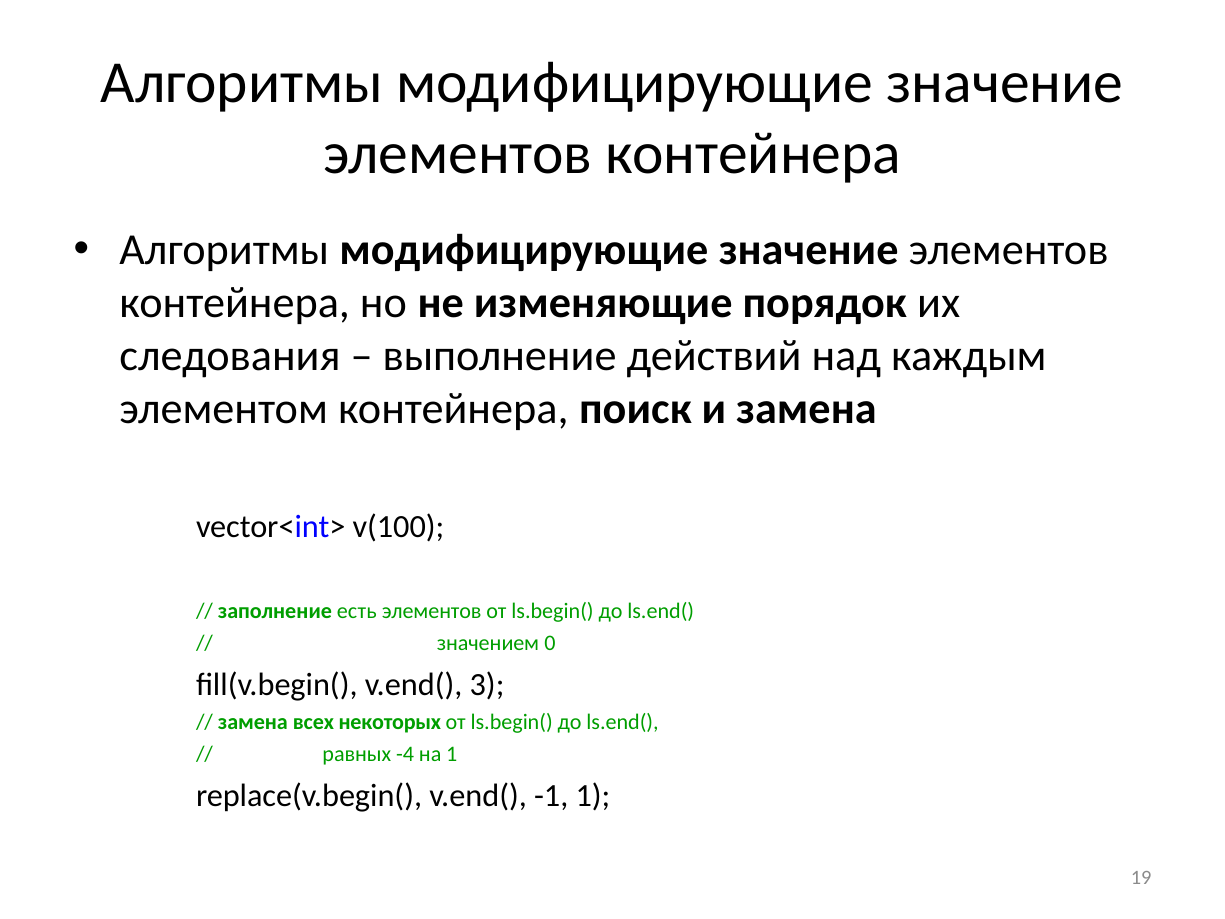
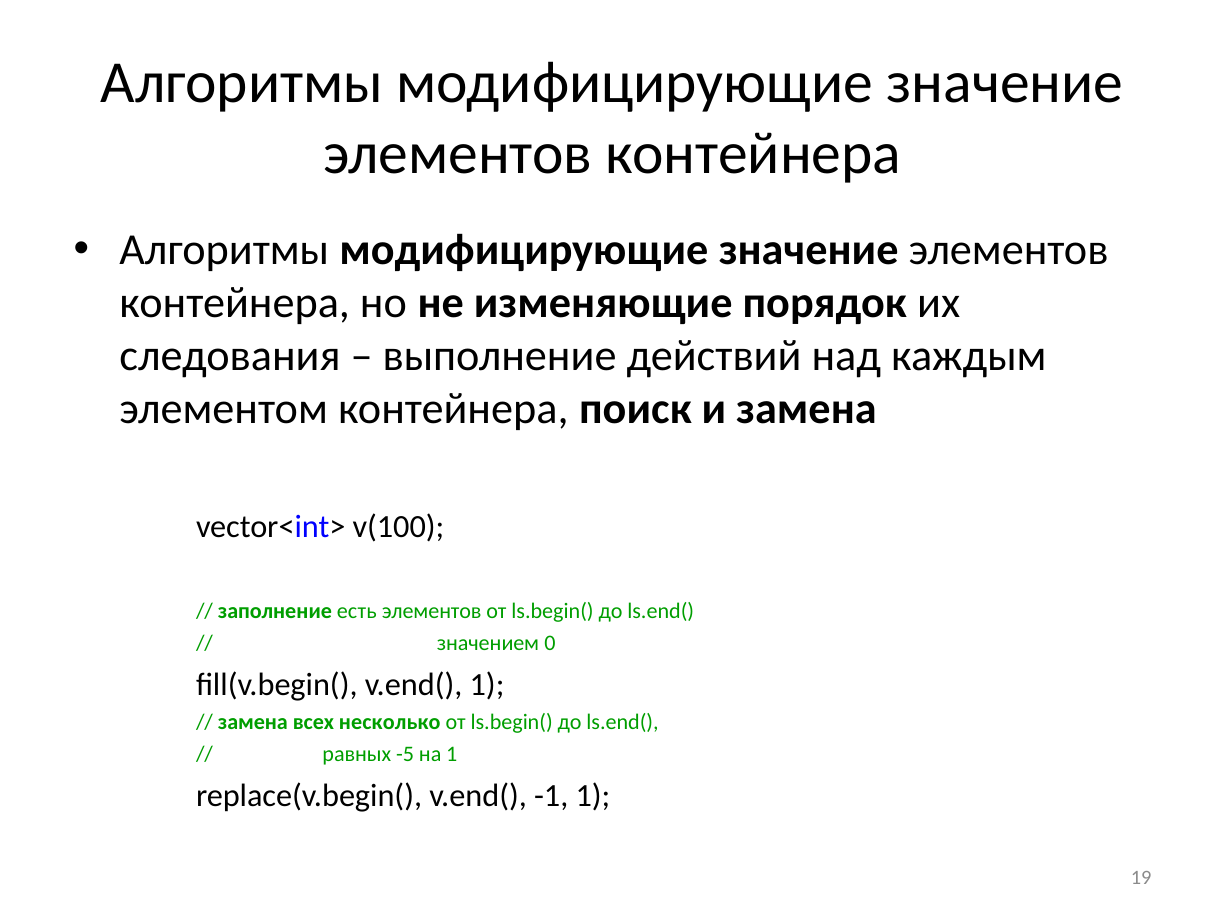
v.end( 3: 3 -> 1
некоторых: некоторых -> несколько
-4: -4 -> -5
